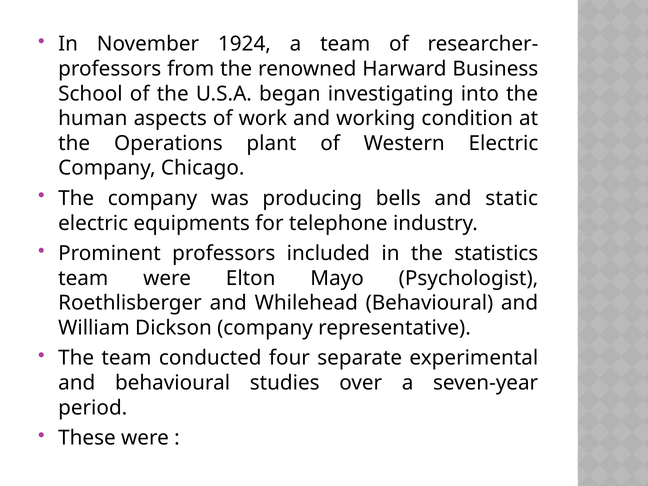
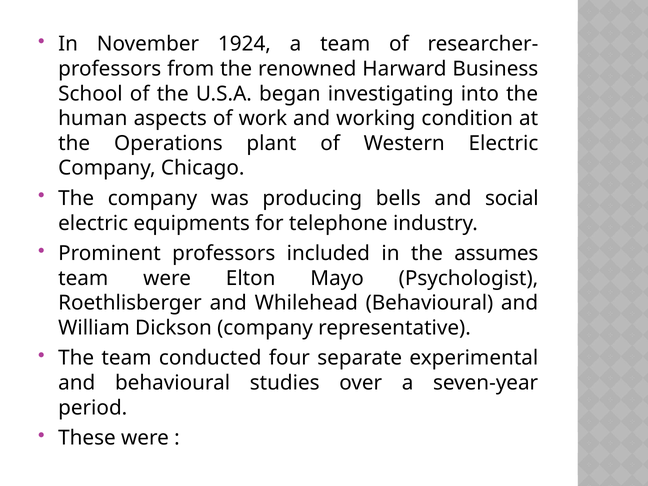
static: static -> social
statistics: statistics -> assumes
